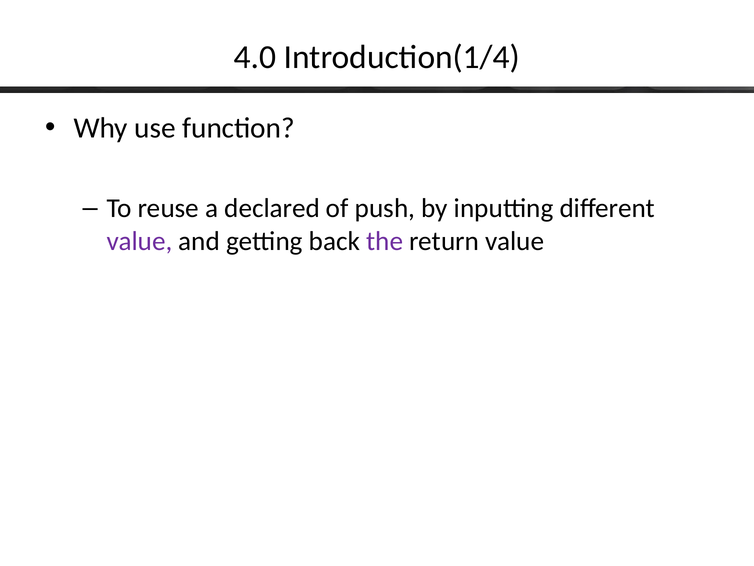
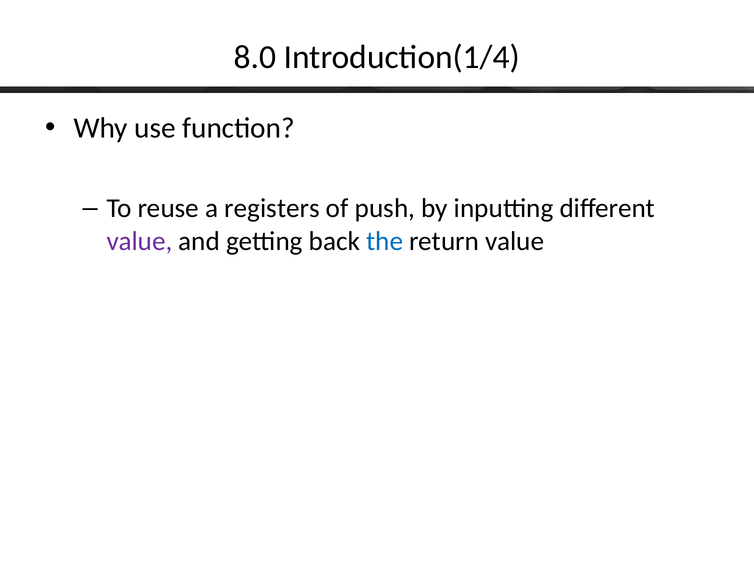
4.0: 4.0 -> 8.0
declared: declared -> registers
the colour: purple -> blue
